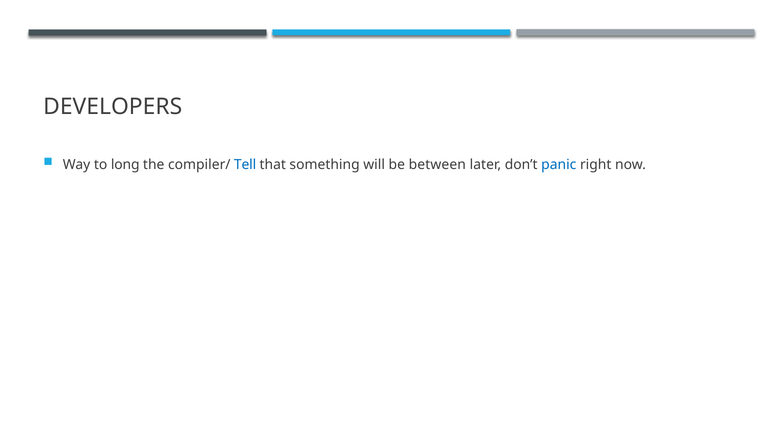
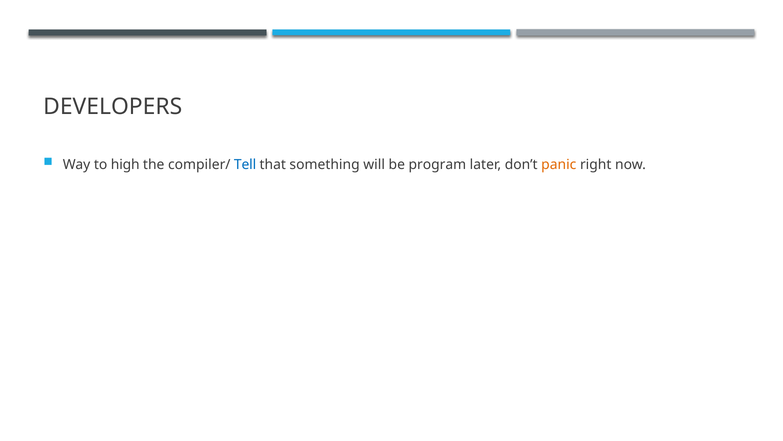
long: long -> high
between: between -> program
panic colour: blue -> orange
